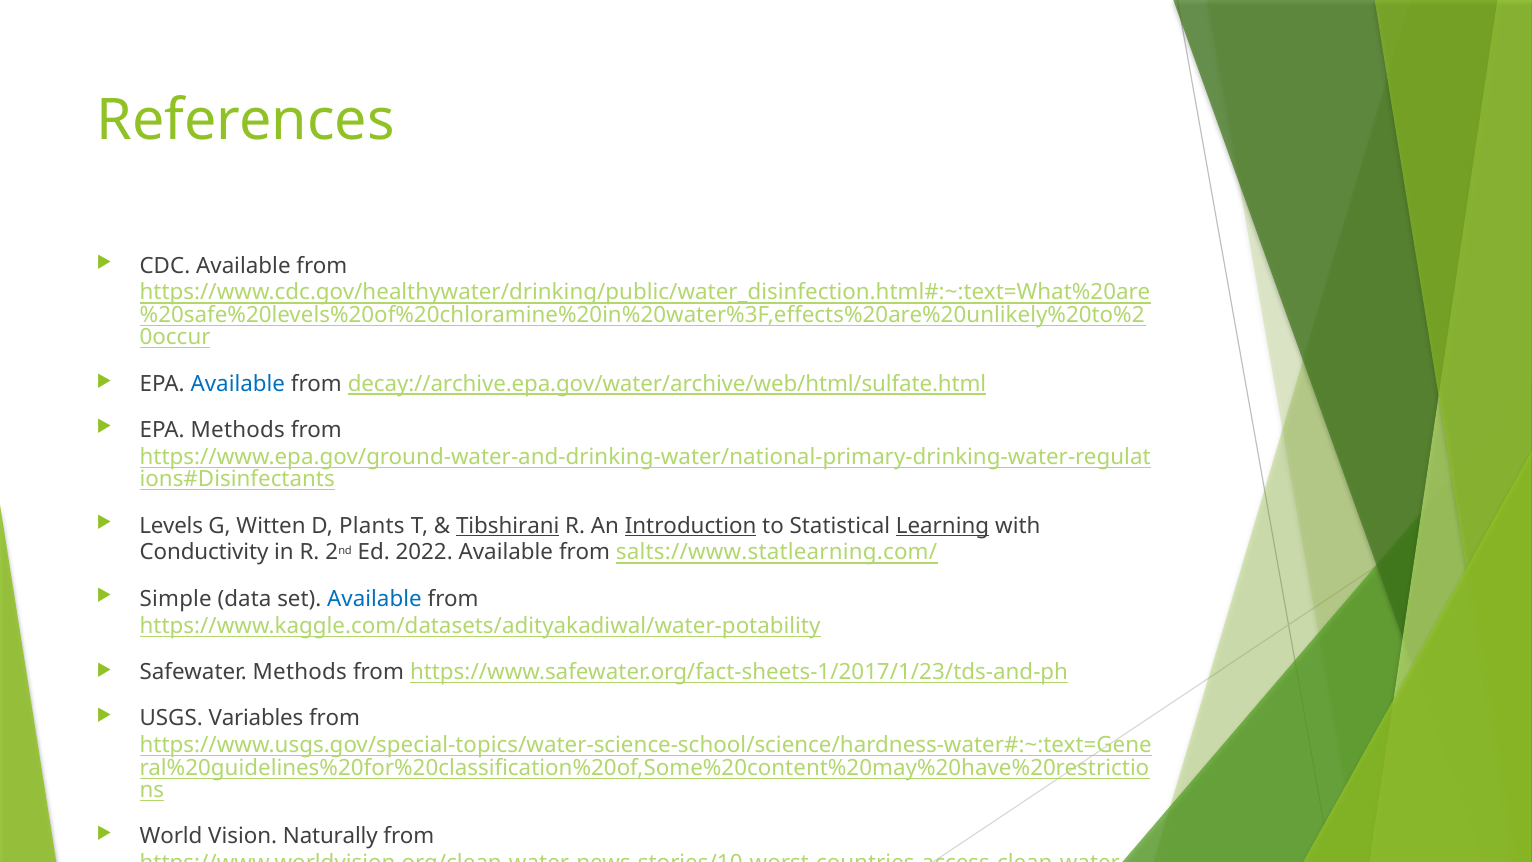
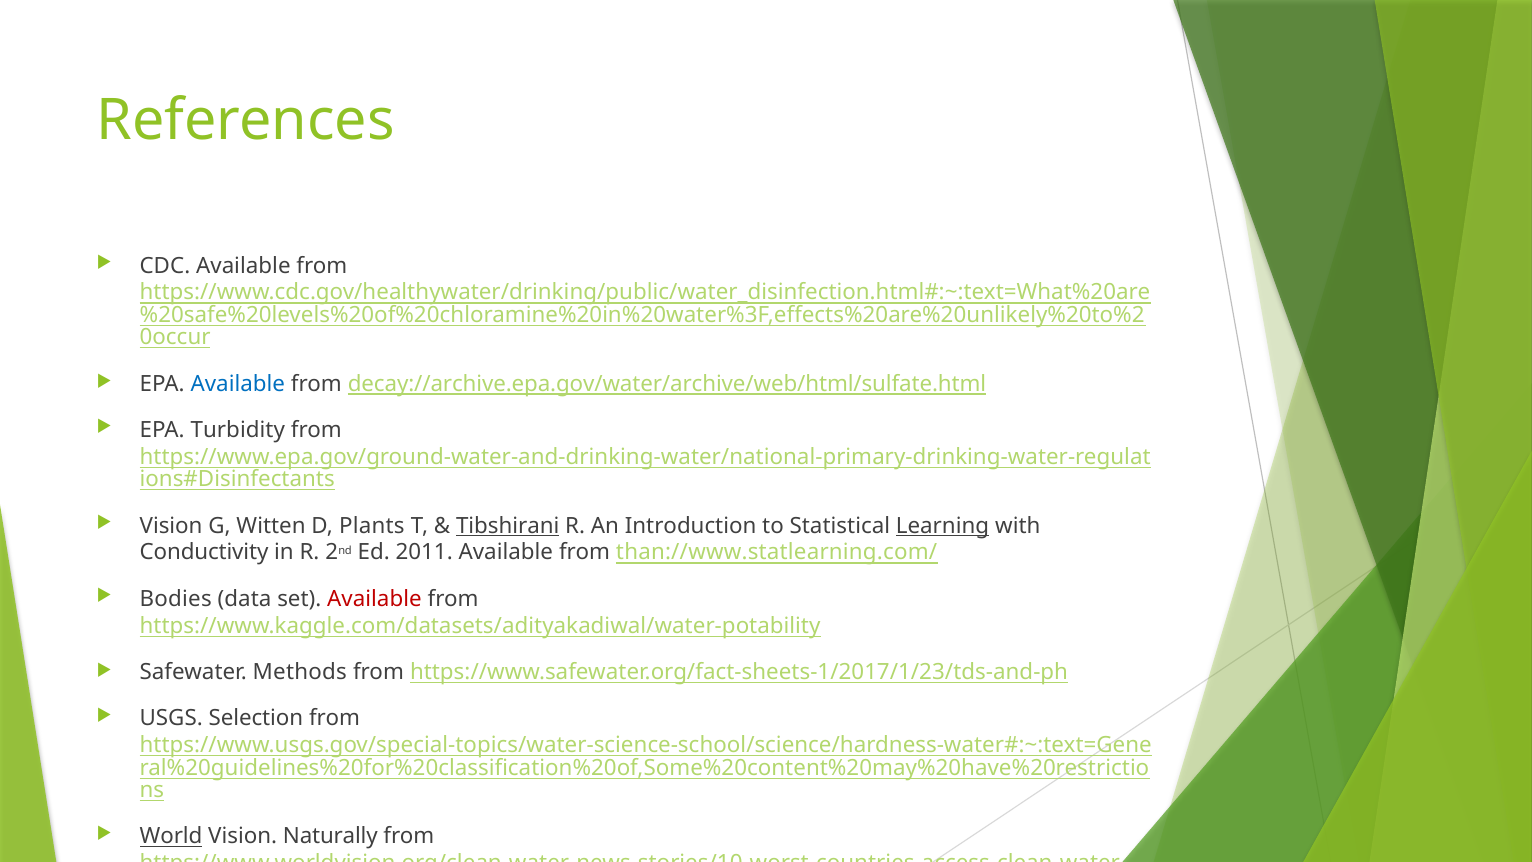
EPA Methods: Methods -> Turbidity
Levels at (171, 526): Levels -> Vision
Introduction underline: present -> none
2022: 2022 -> 2011
salts://www.statlearning.com/: salts://www.statlearning.com/ -> than://www.statlearning.com/
Simple: Simple -> Bodies
Available at (374, 599) colour: blue -> red
Variables: Variables -> Selection
World underline: none -> present
